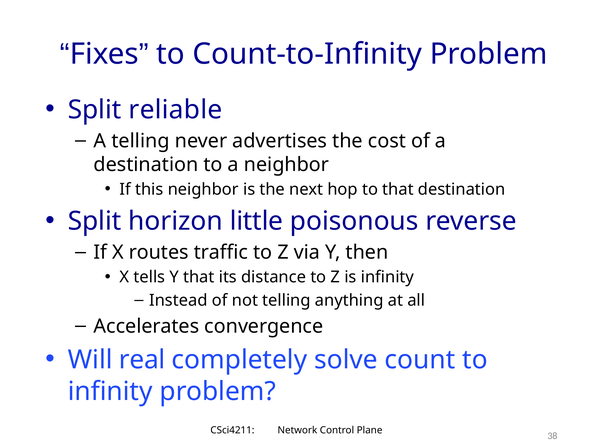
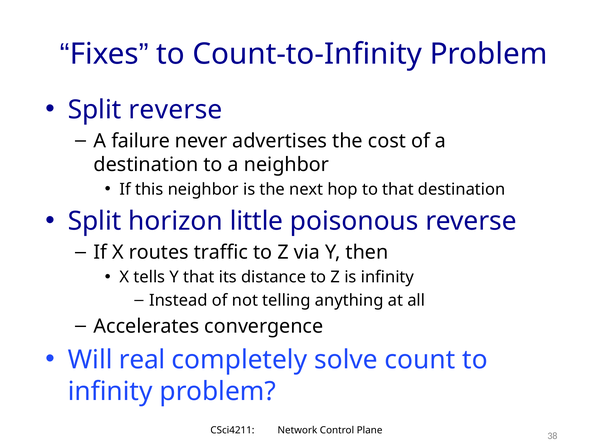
Split reliable: reliable -> reverse
A telling: telling -> failure
